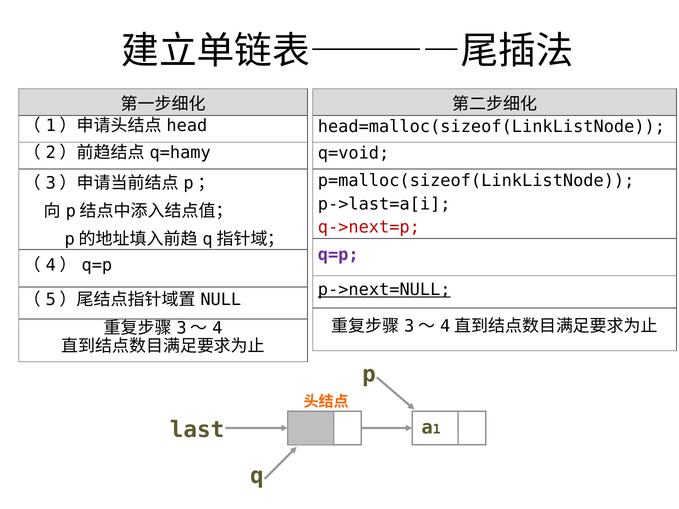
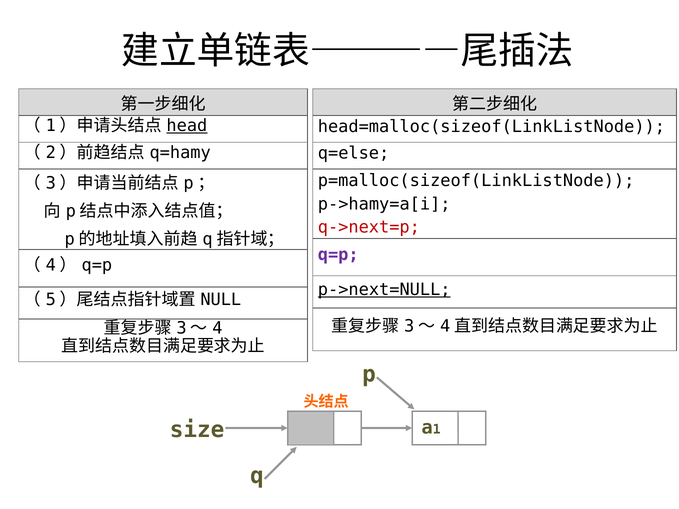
head underline: none -> present
q=void: q=void -> q=else
p->last=a[i: p->last=a[i -> p->hamy=a[i
last: last -> size
